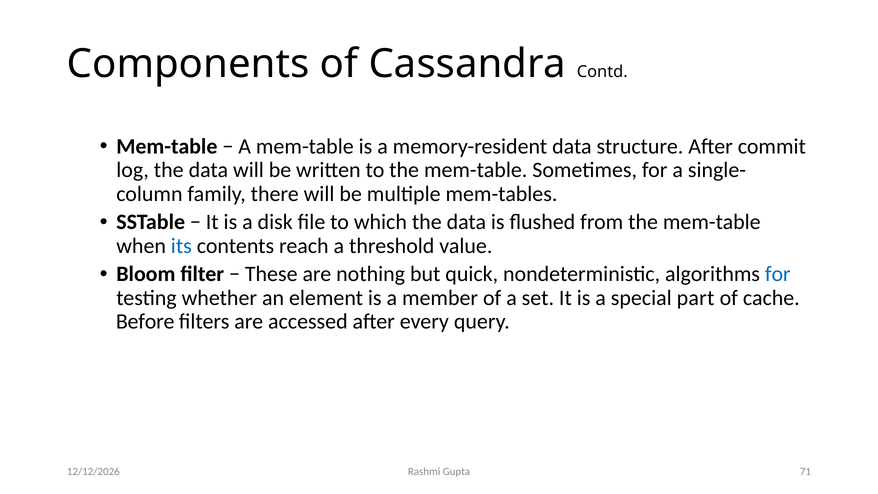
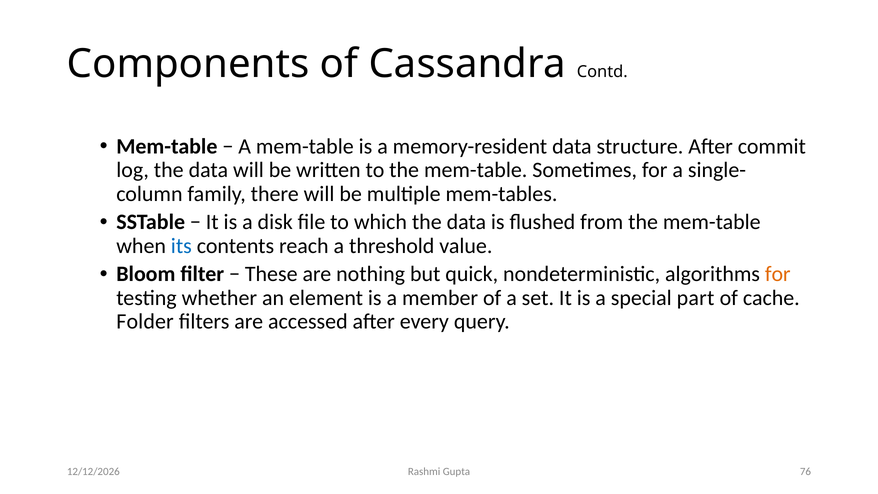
for at (778, 274) colour: blue -> orange
Before: Before -> Folder
71: 71 -> 76
